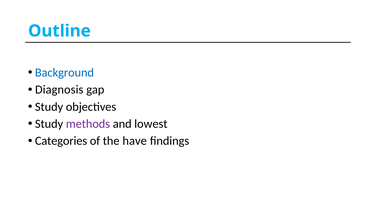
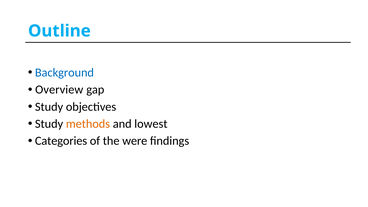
Diagnosis: Diagnosis -> Overview
methods colour: purple -> orange
have: have -> were
